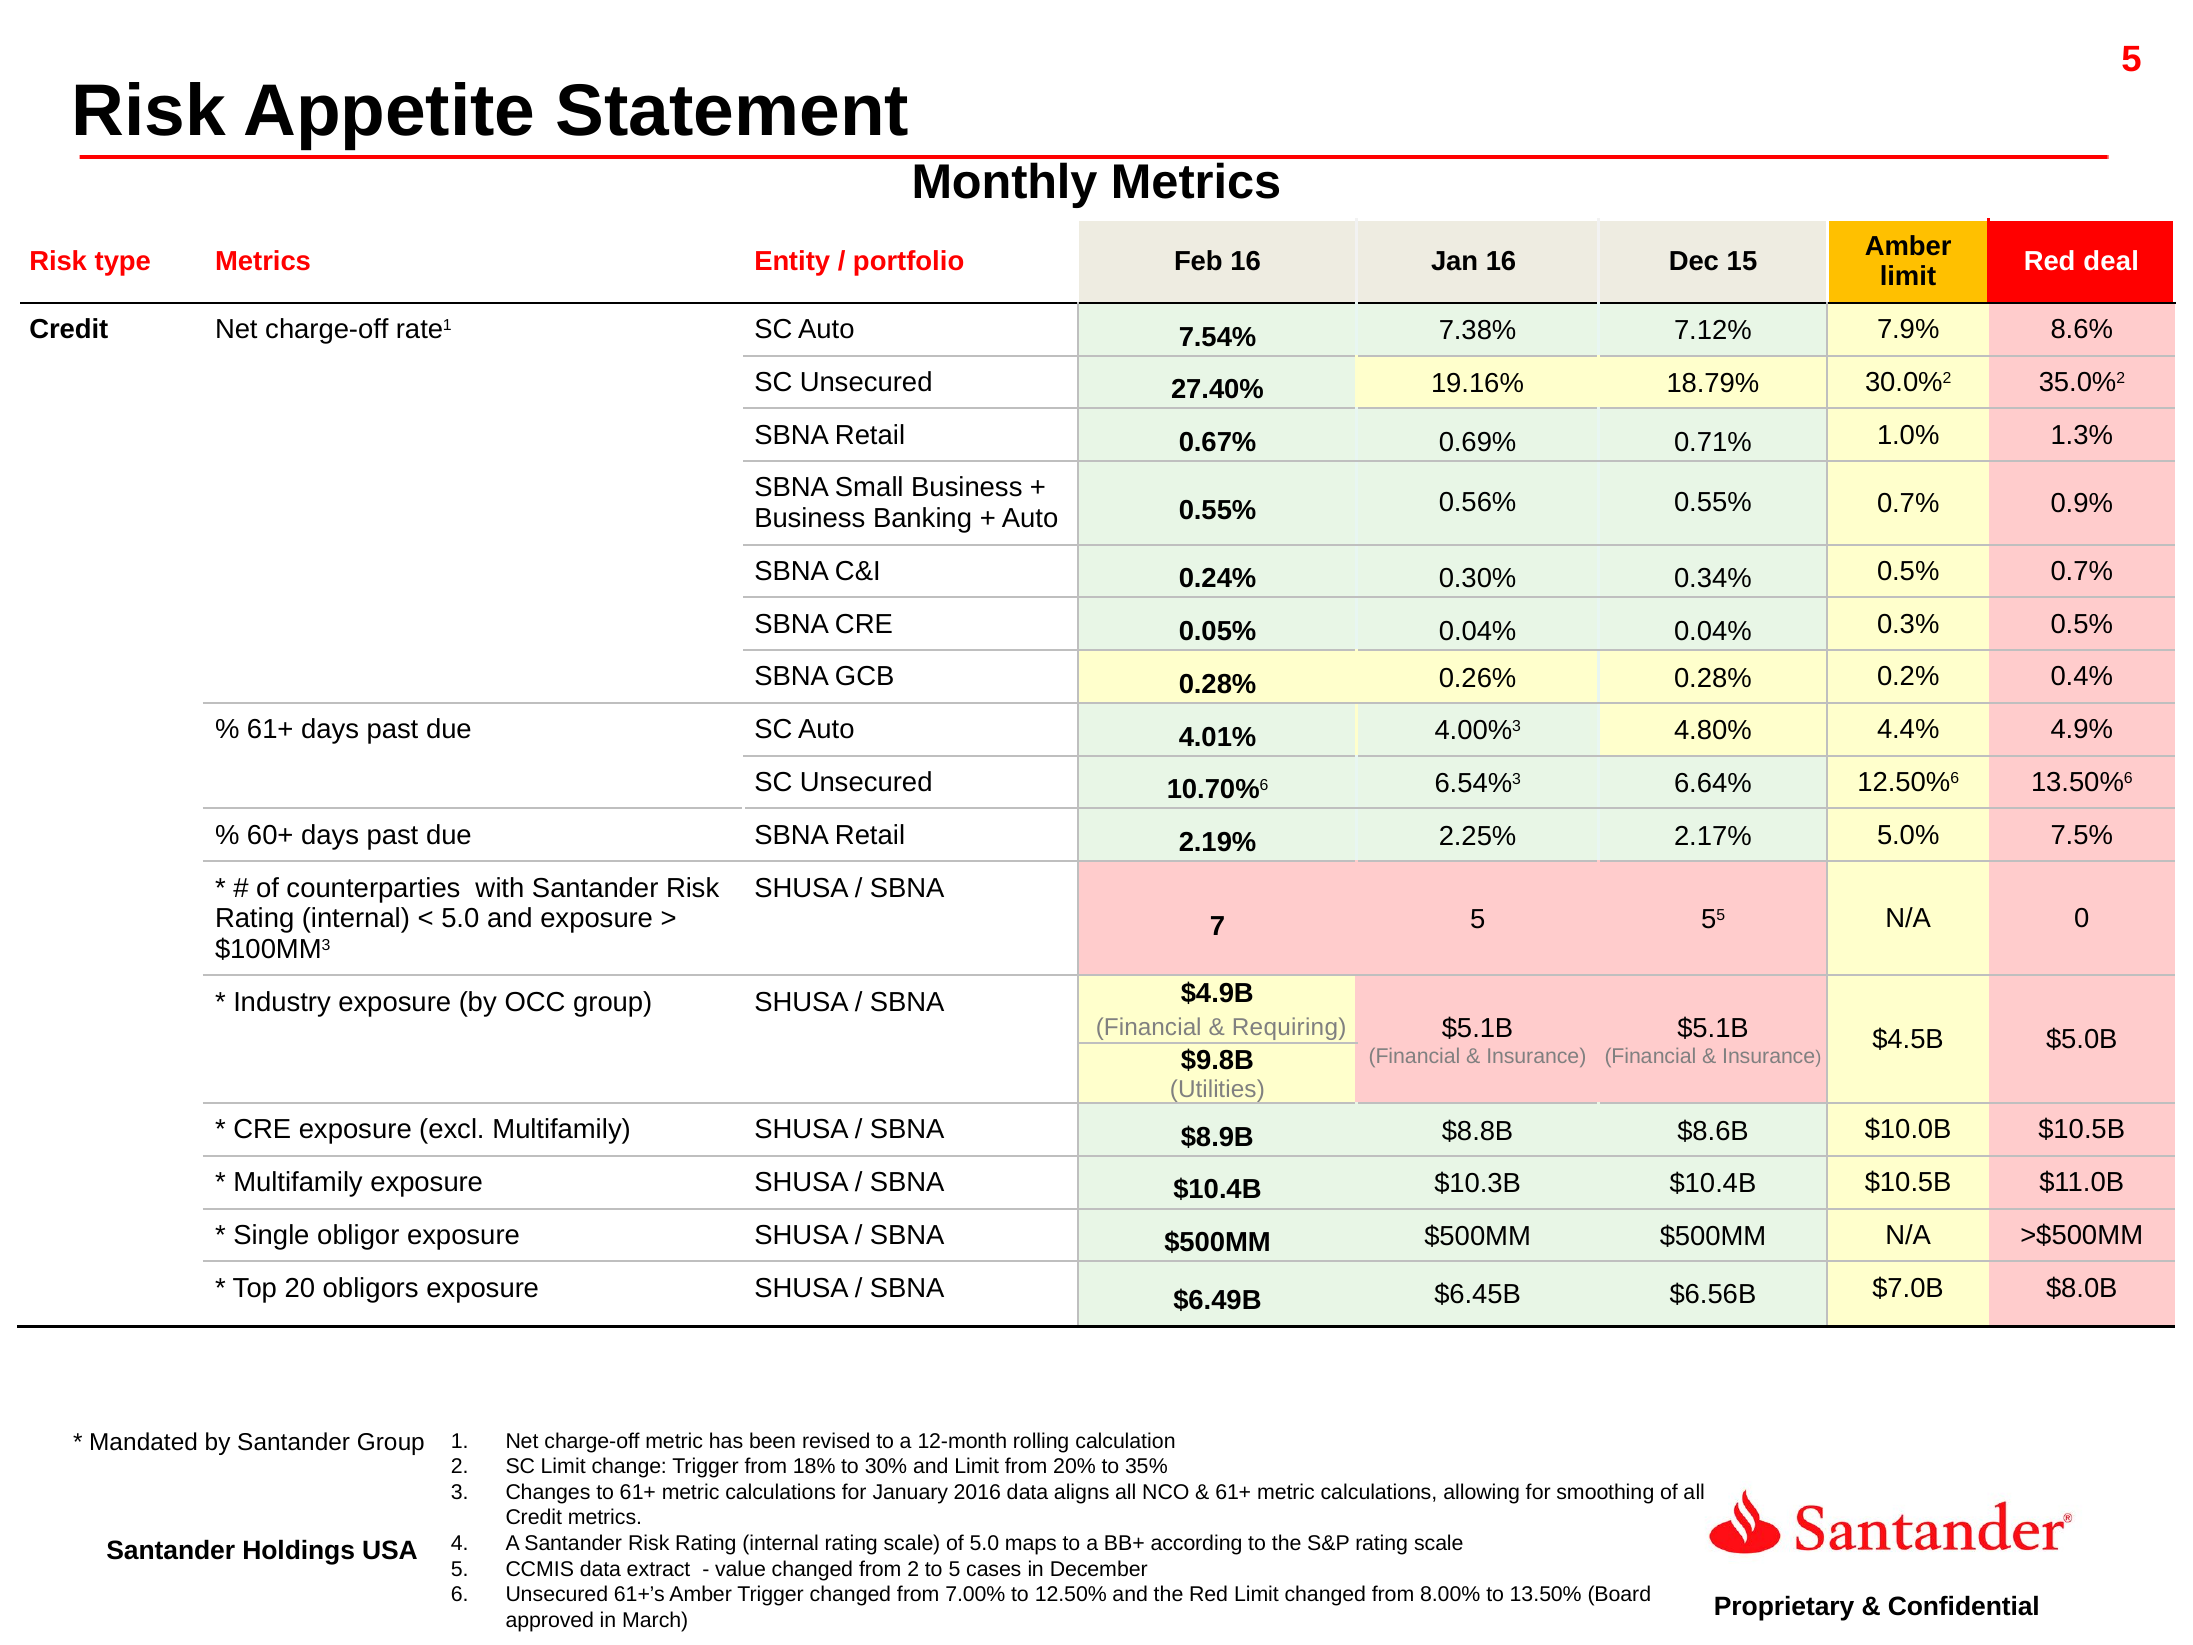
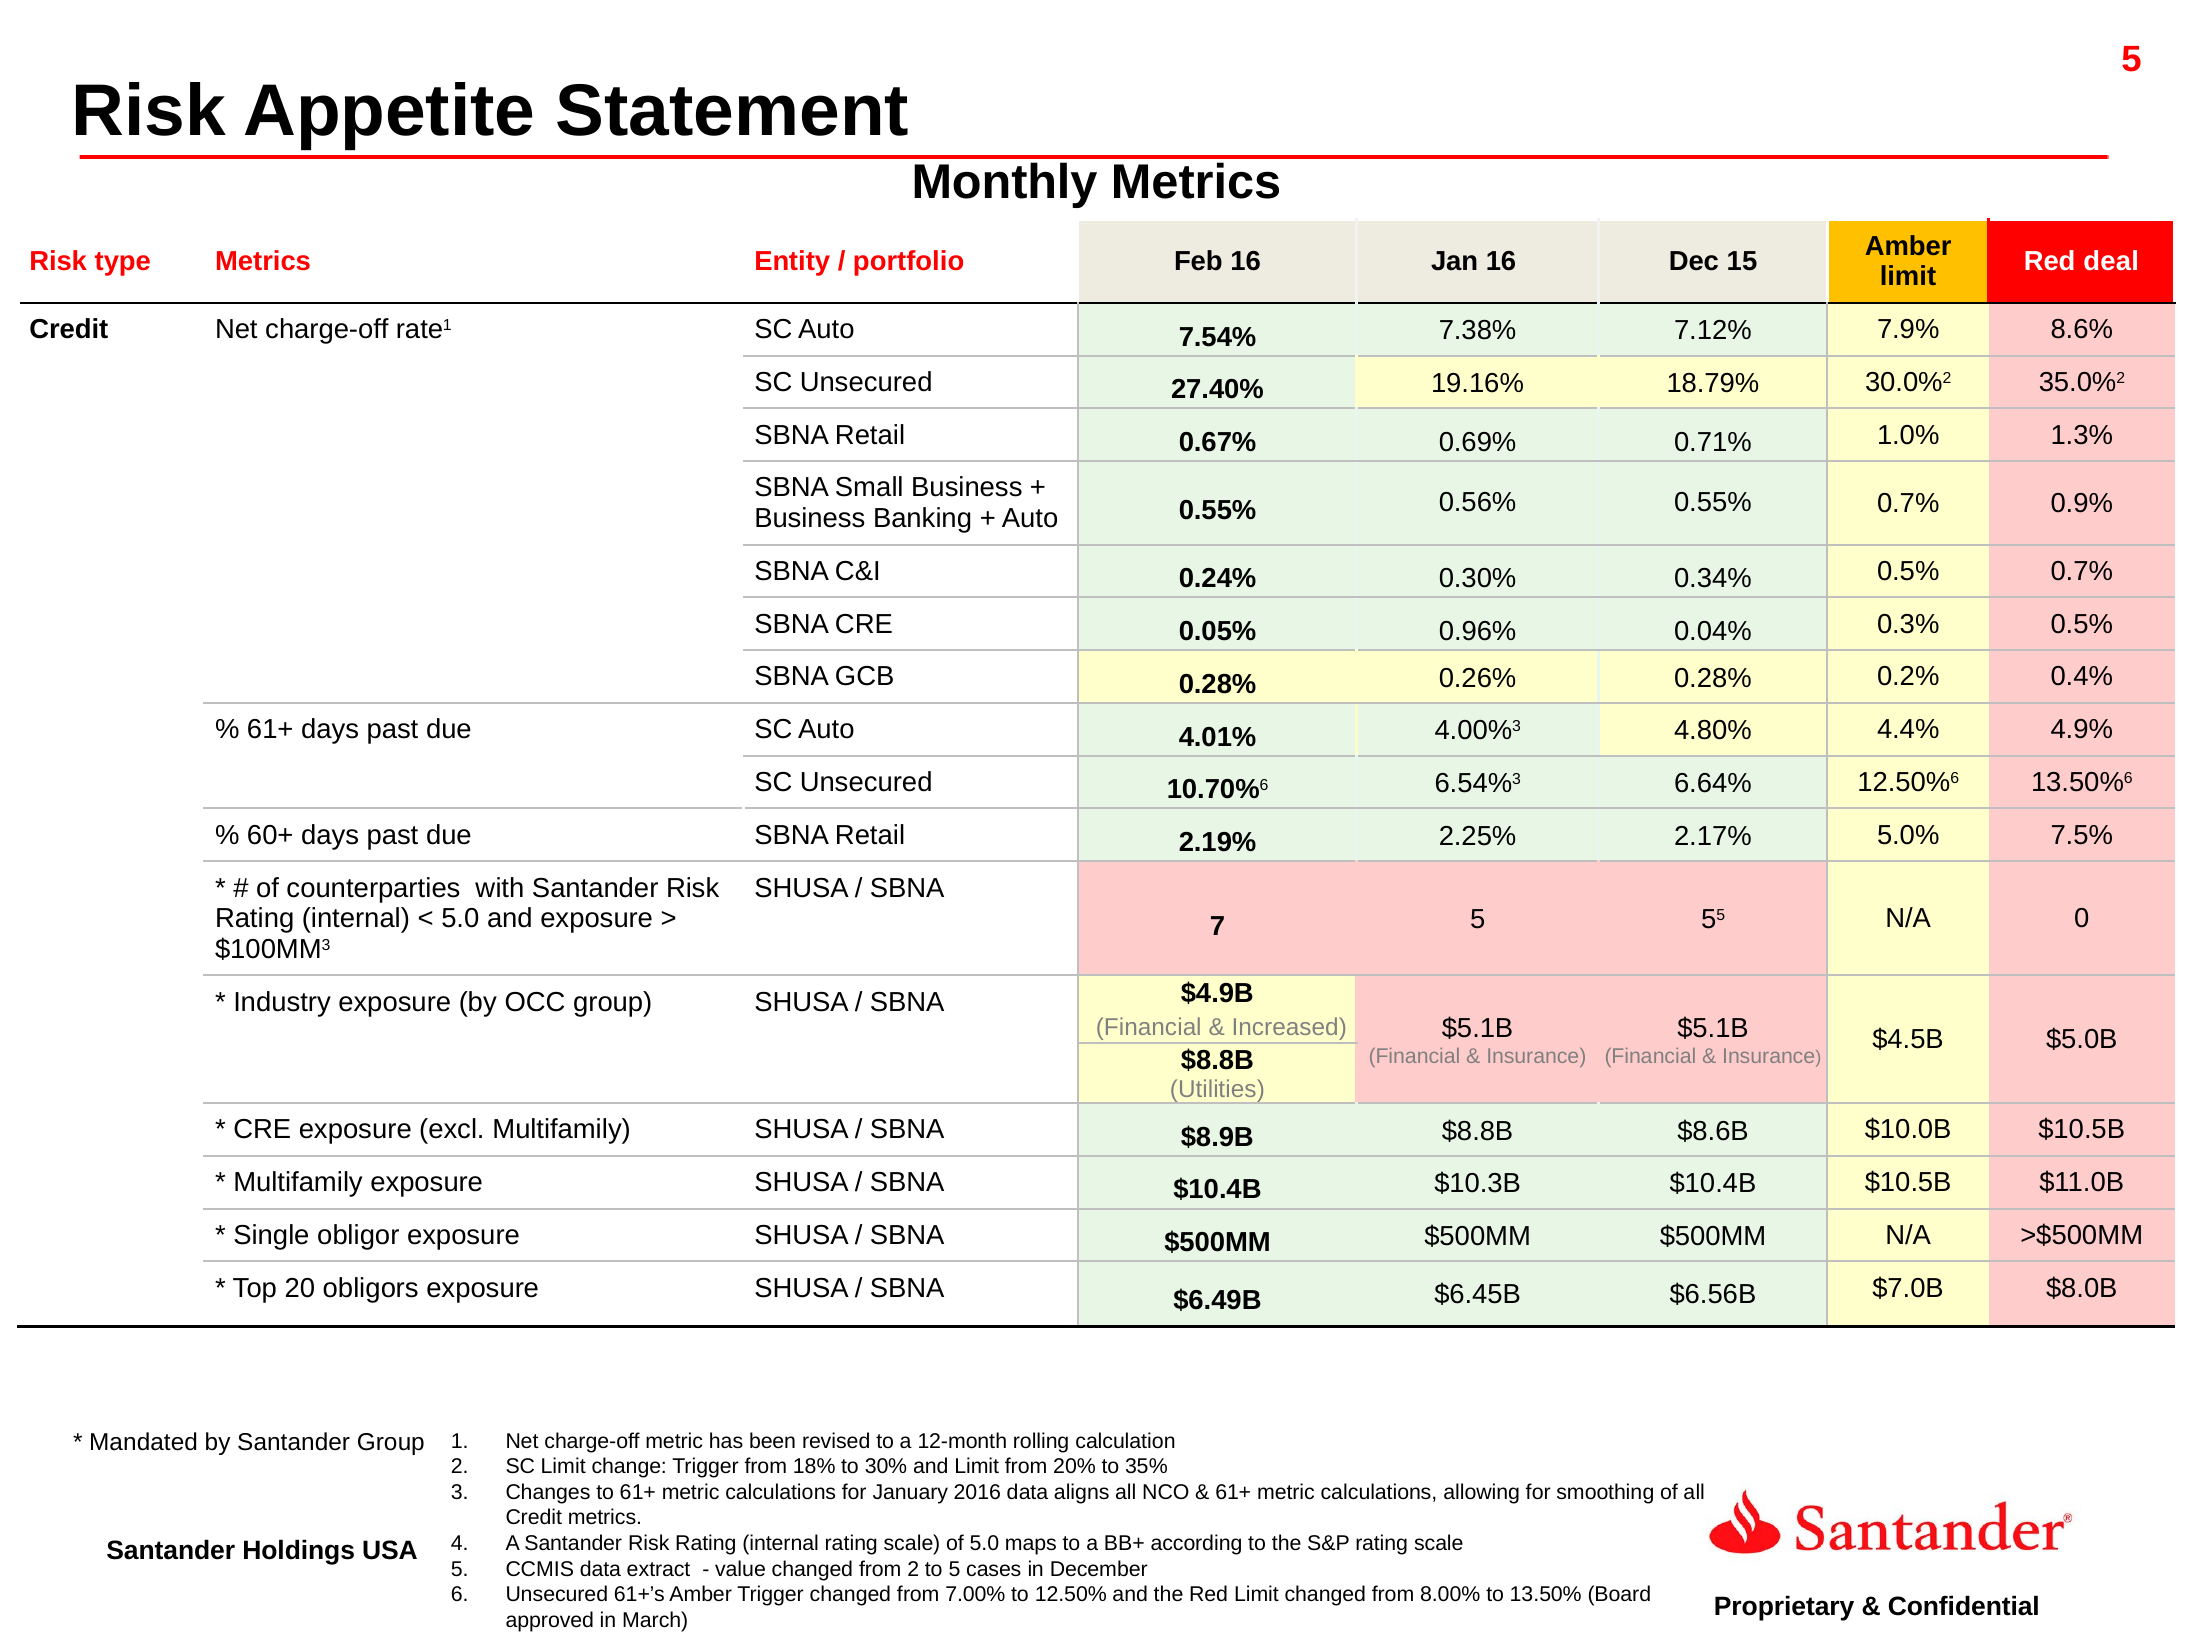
0.05% 0.04%: 0.04% -> 0.96%
Requiring: Requiring -> Increased
$9.8B at (1217, 1060): $9.8B -> $8.8B
